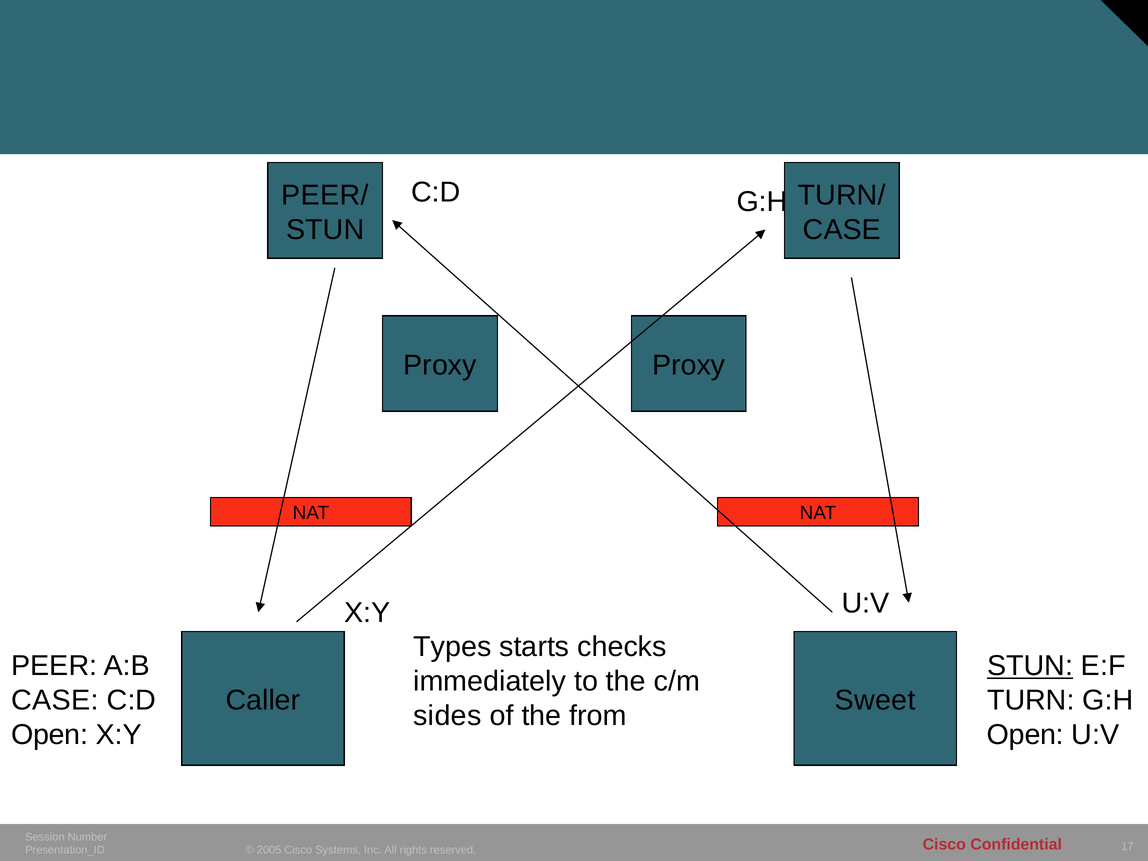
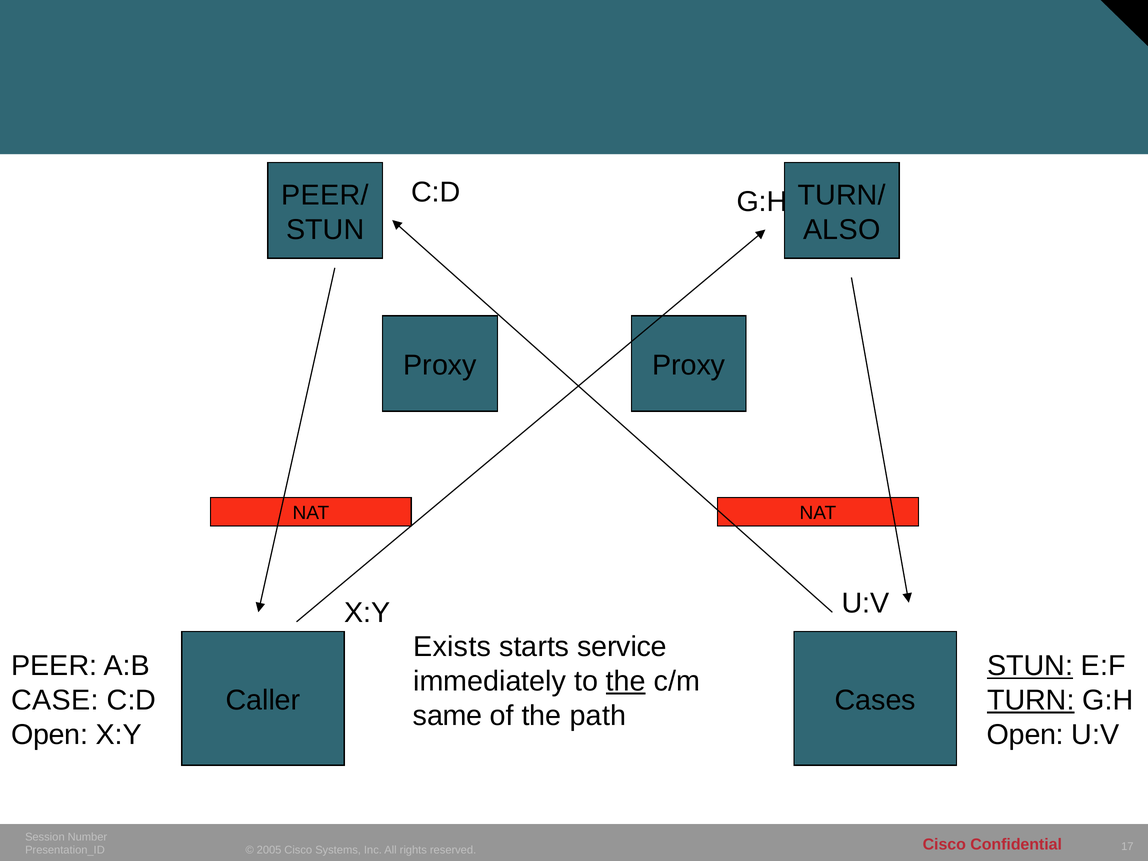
CASE at (842, 230): CASE -> ALSO
Types: Types -> Exists
checks: checks -> service
the at (626, 681) underline: none -> present
TURN underline: none -> present
Sweet: Sweet -> Cases
sides: sides -> same
from: from -> path
